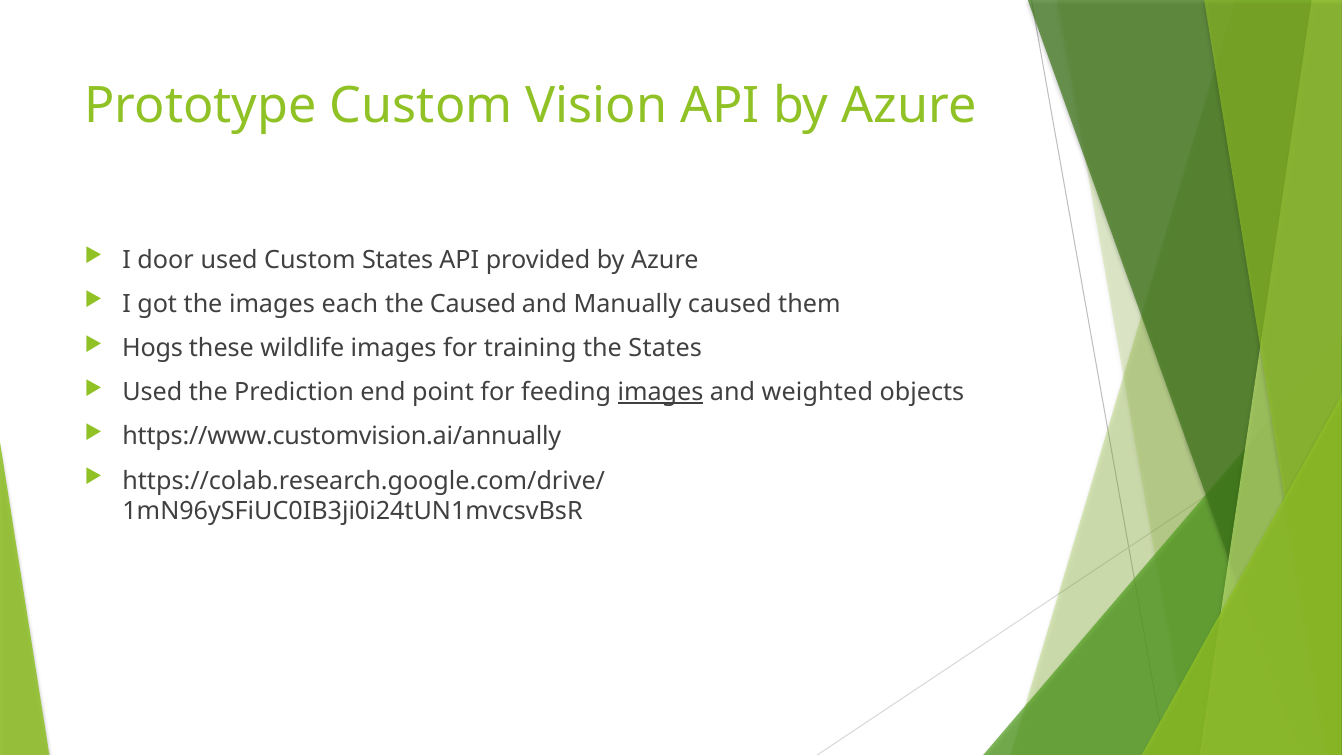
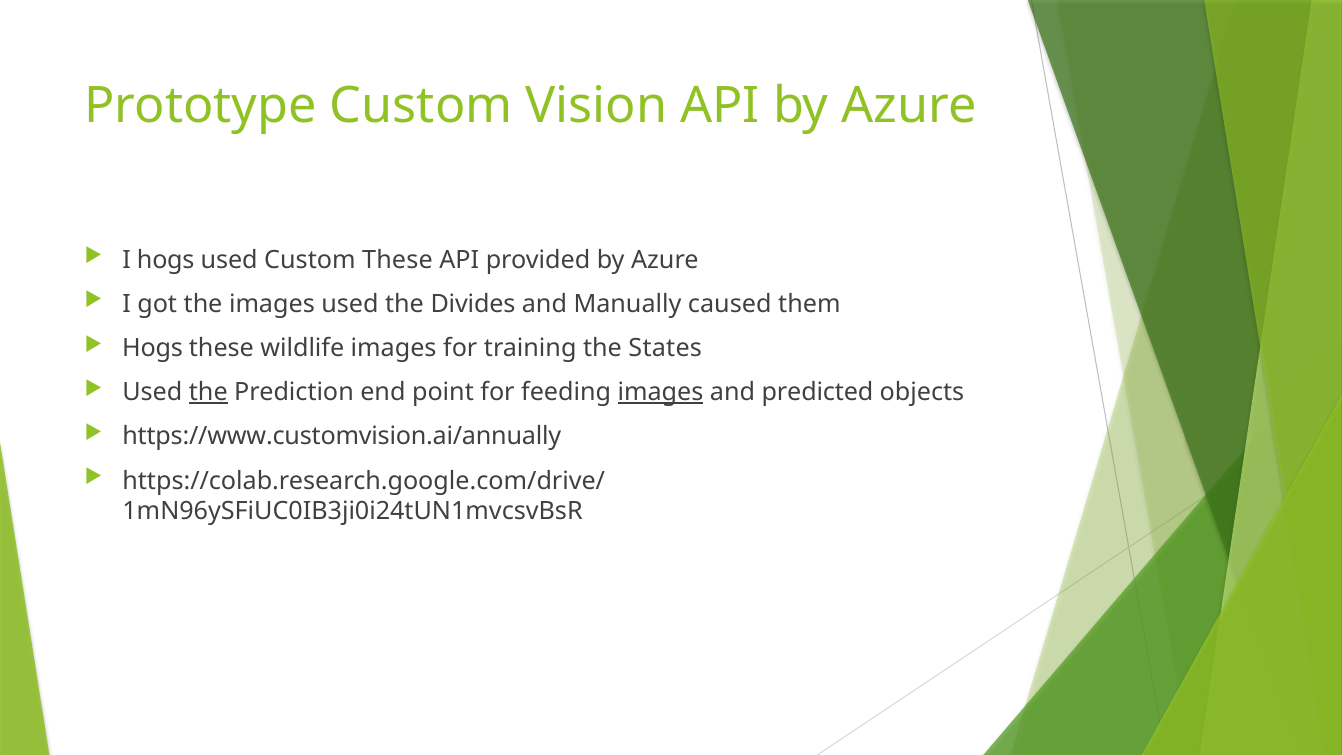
I door: door -> hogs
Custom States: States -> These
images each: each -> used
the Caused: Caused -> Divides
the at (208, 392) underline: none -> present
weighted: weighted -> predicted
